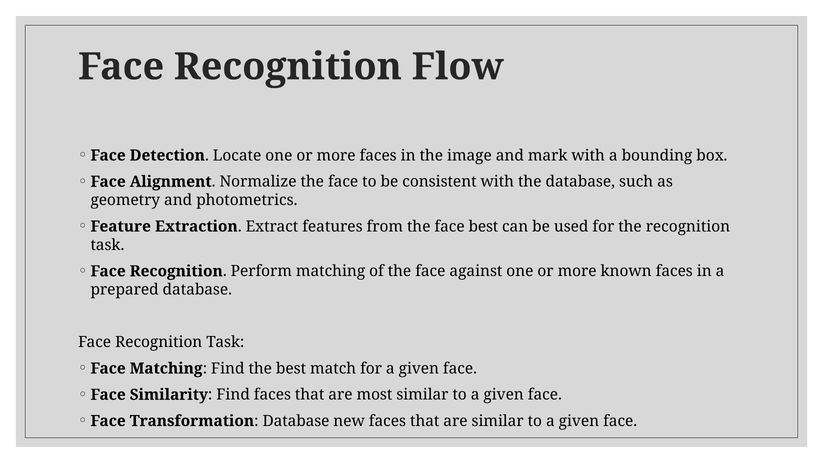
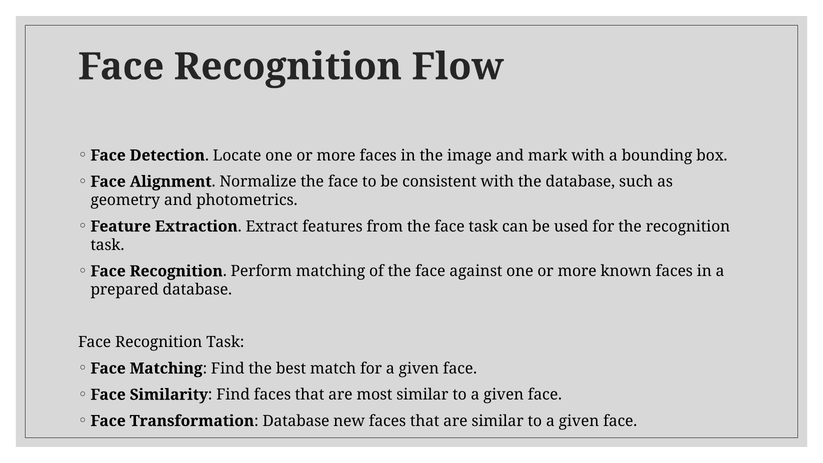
face best: best -> task
